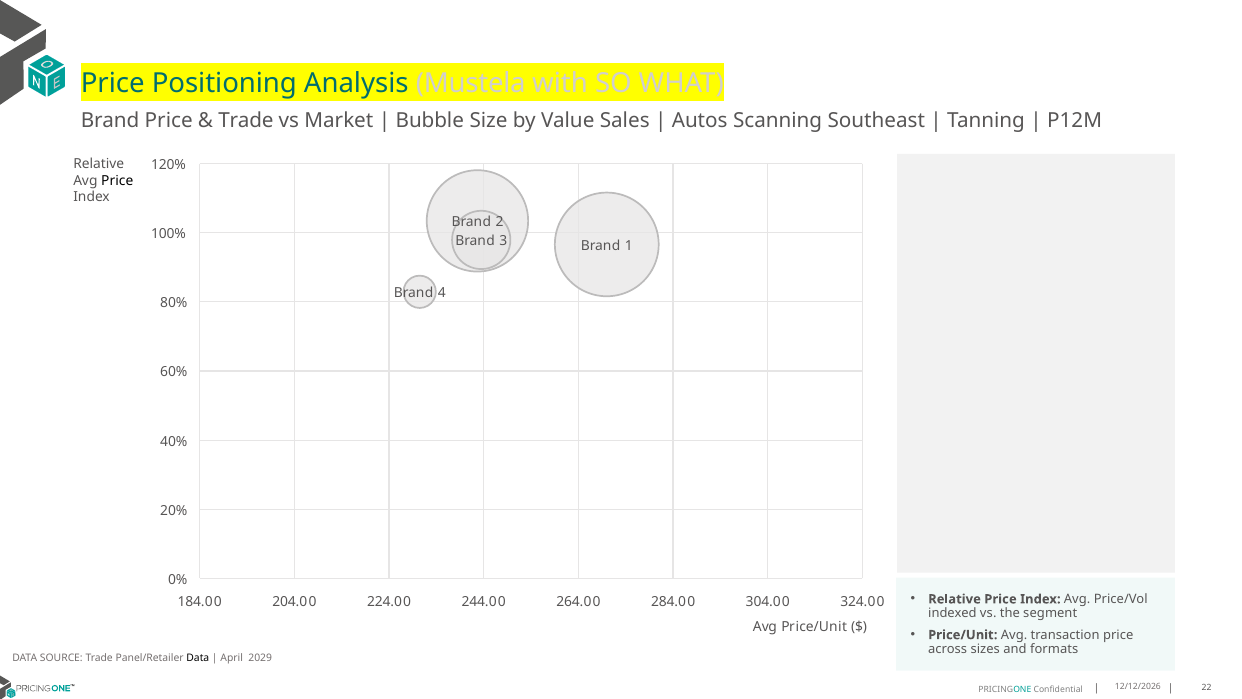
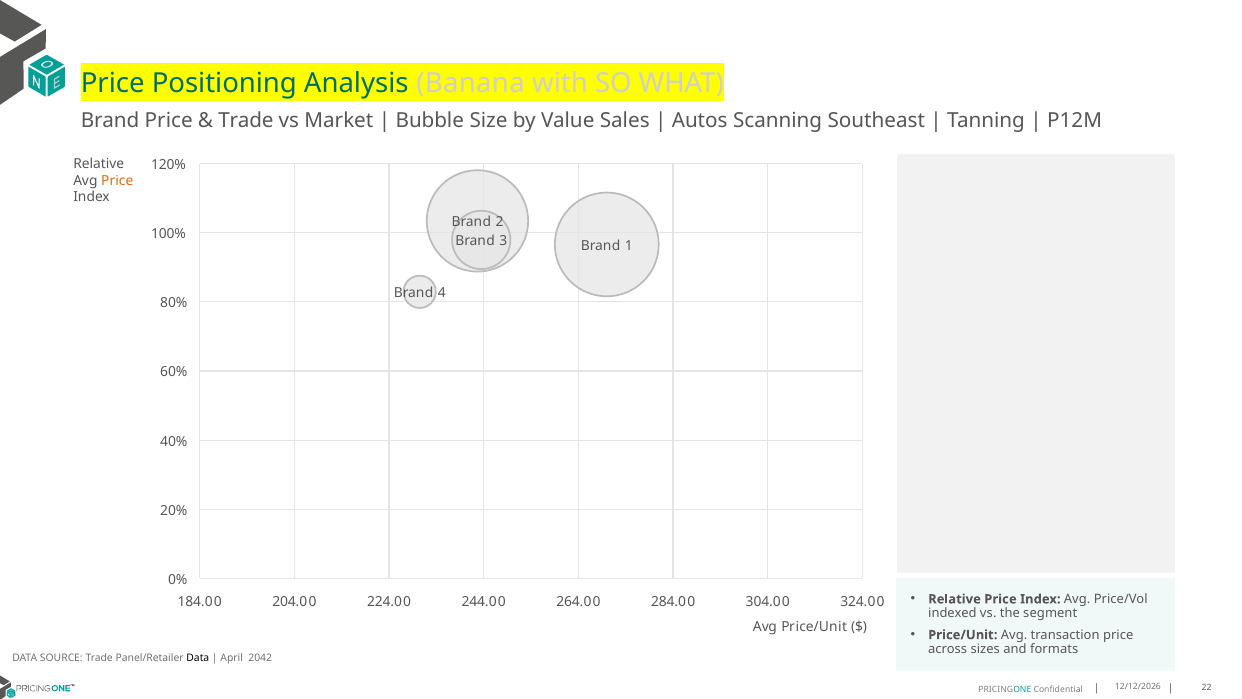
Mustela: Mustela -> Banana
Price at (117, 181) colour: black -> orange
2029: 2029 -> 2042
